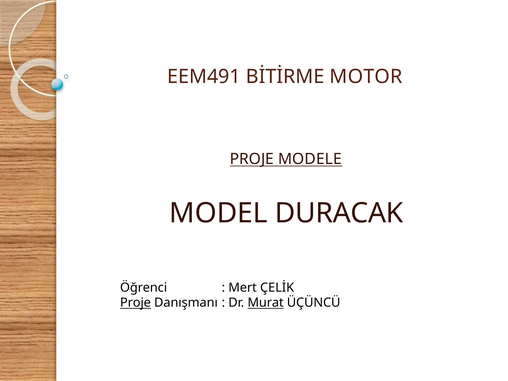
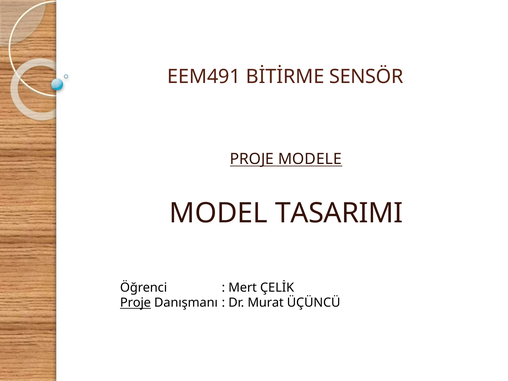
MOTOR: MOTOR -> SENSÖR
DURACAK: DURACAK -> TASARIMI
Murat underline: present -> none
